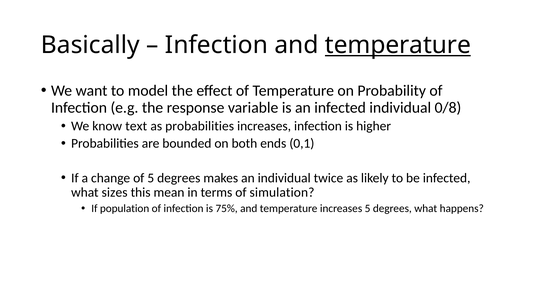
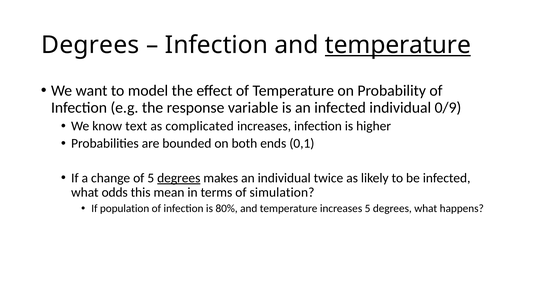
Basically at (90, 45): Basically -> Degrees
0/8: 0/8 -> 0/9
as probabilities: probabilities -> complicated
degrees at (179, 178) underline: none -> present
sizes: sizes -> odds
75%: 75% -> 80%
